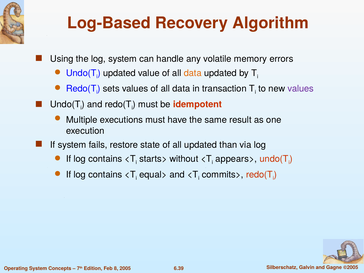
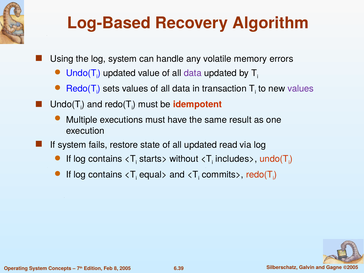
data at (193, 73) colour: orange -> purple
than: than -> read
appears>: appears> -> includes>
